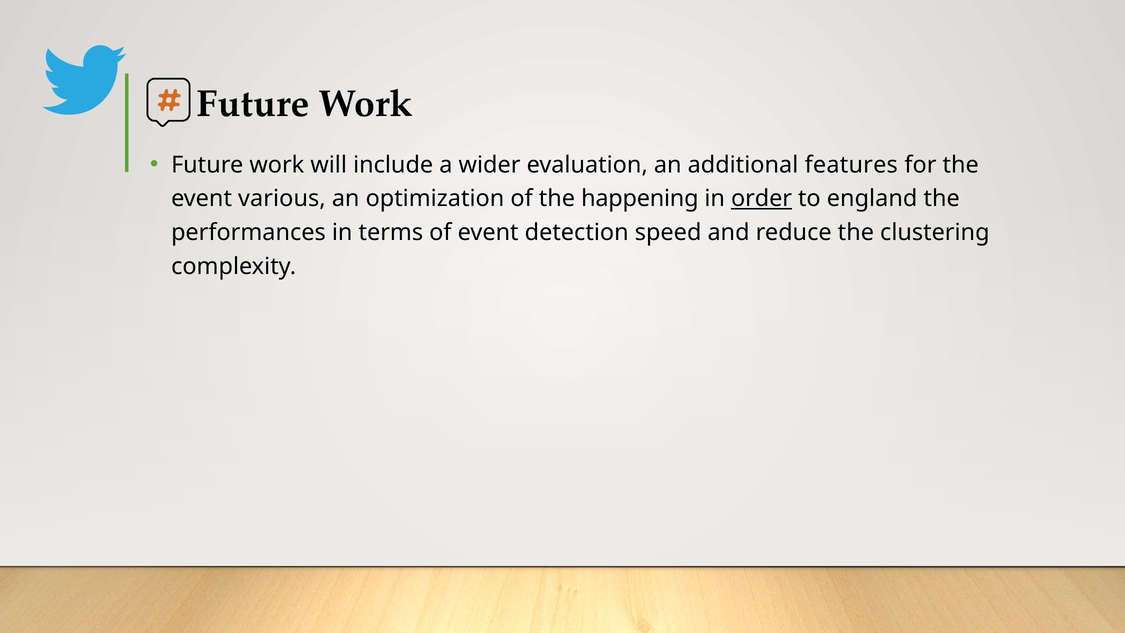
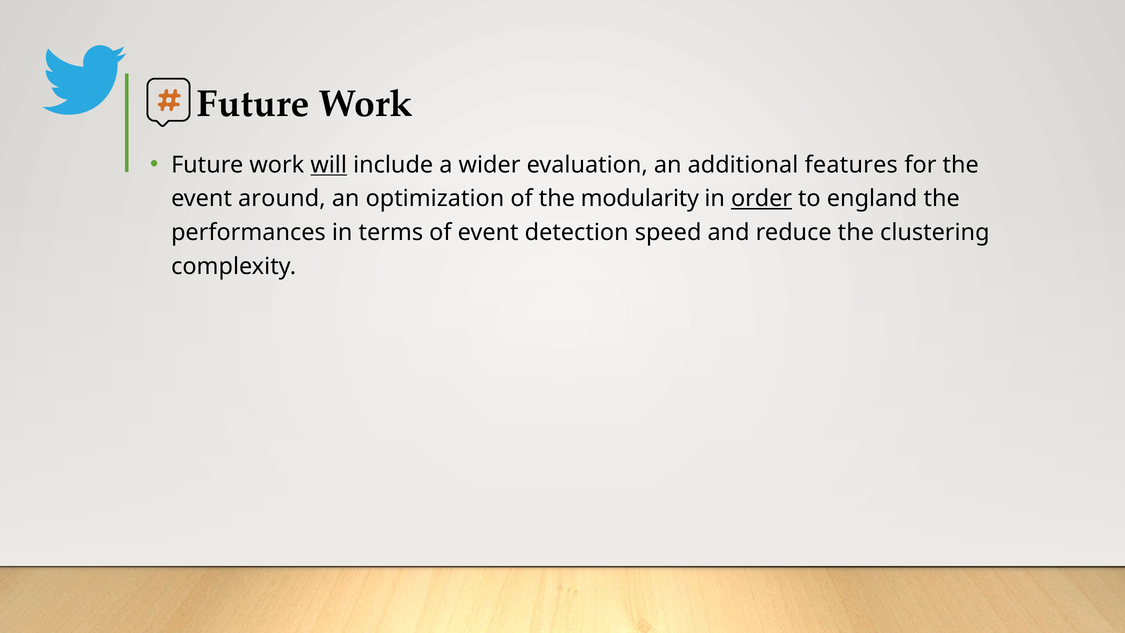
will underline: none -> present
various: various -> around
happening: happening -> modularity
